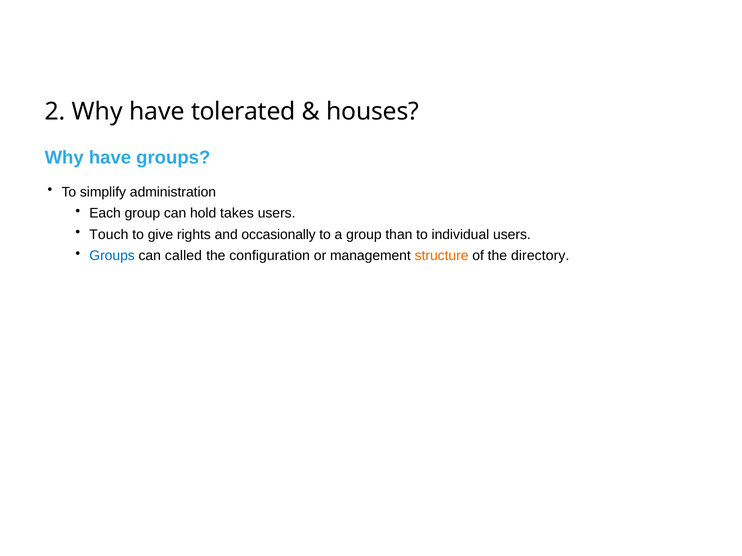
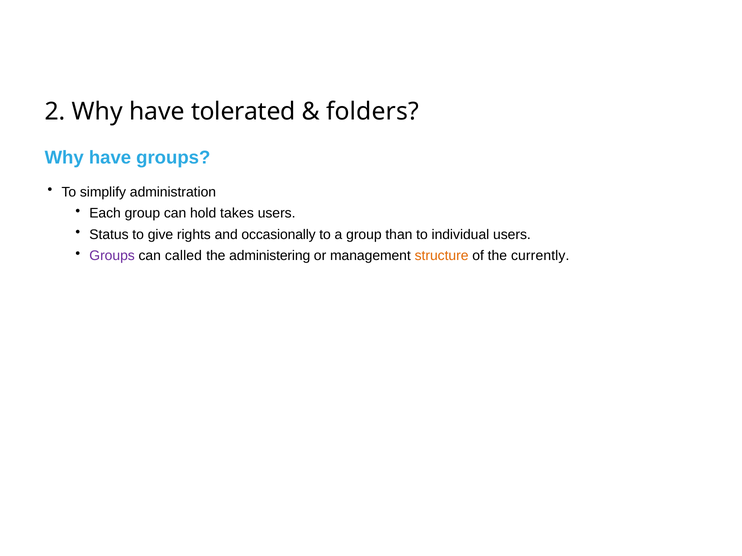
houses: houses -> folders
Touch: Touch -> Status
Groups at (112, 256) colour: blue -> purple
configuration: configuration -> administering
directory: directory -> currently
